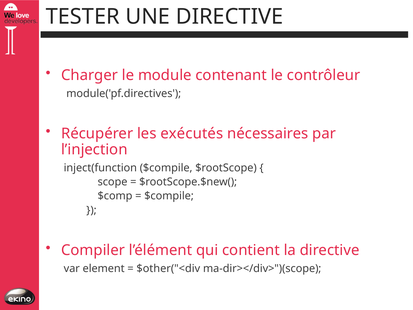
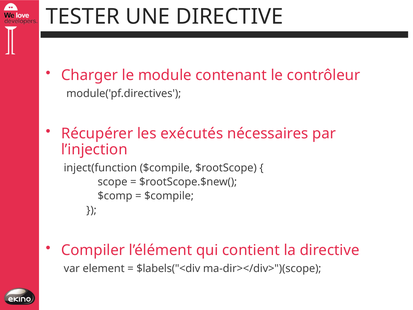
$other("<div: $other("<div -> $labels("<div
